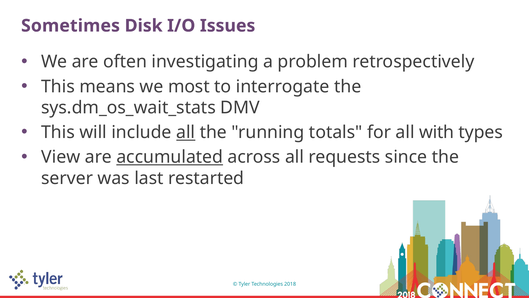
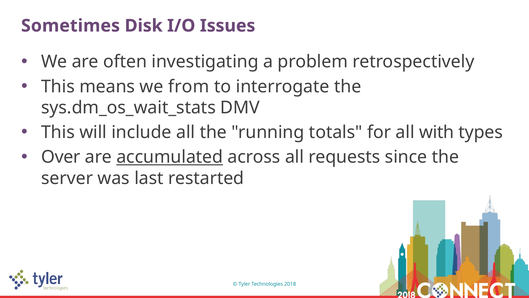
most: most -> from
all at (186, 132) underline: present -> none
View: View -> Over
